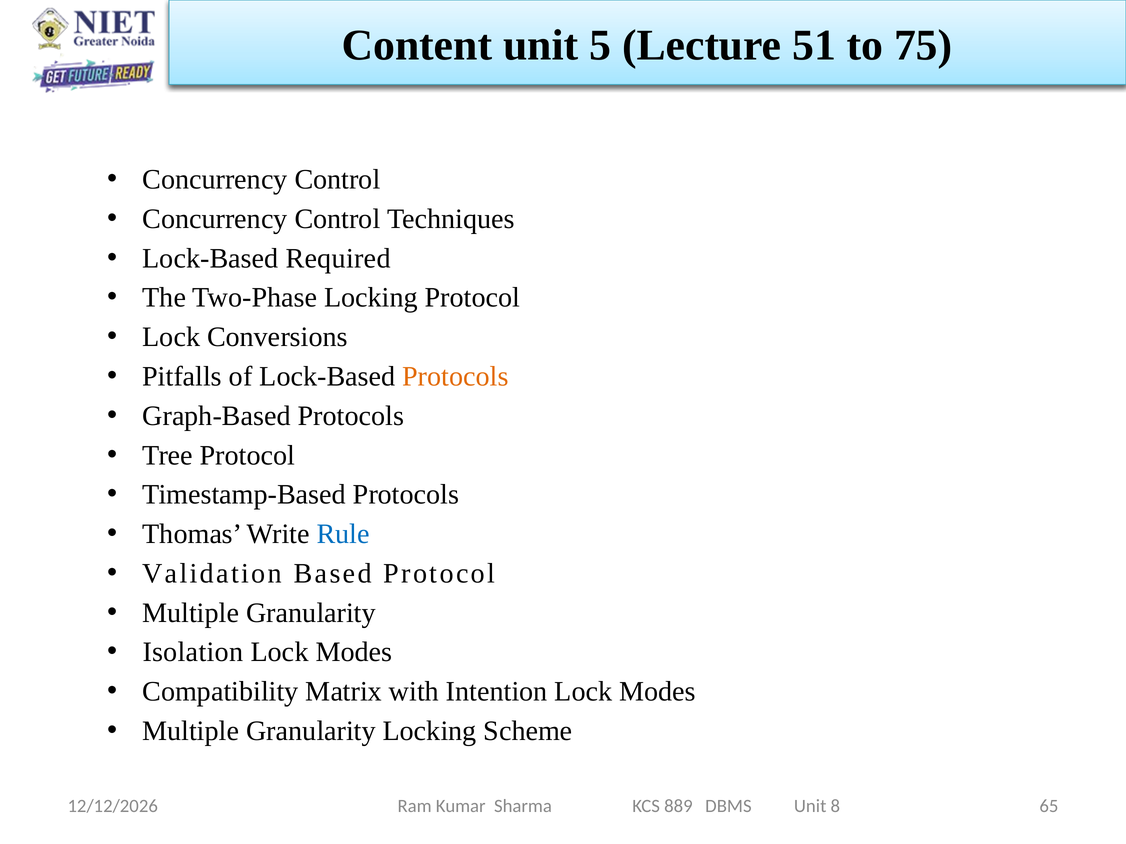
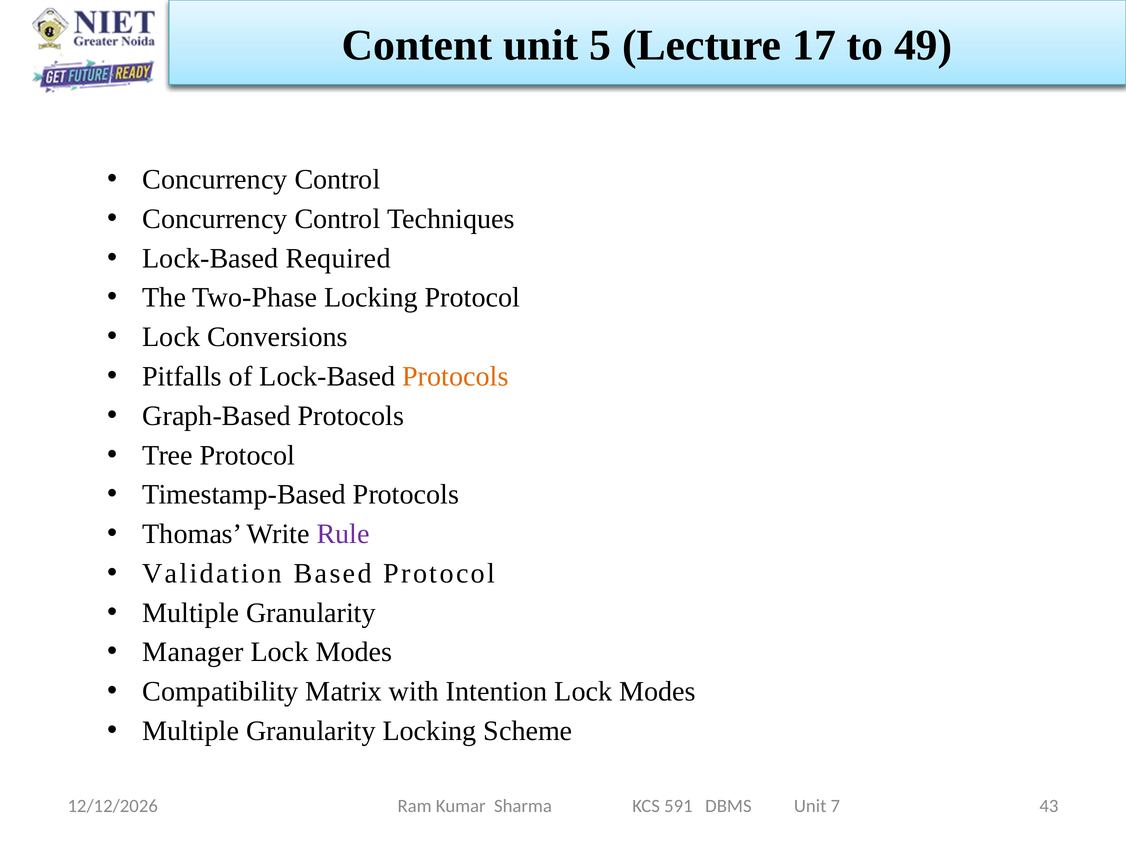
51: 51 -> 17
75: 75 -> 49
Rule colour: blue -> purple
Isolation: Isolation -> Manager
65: 65 -> 43
889: 889 -> 591
8: 8 -> 7
